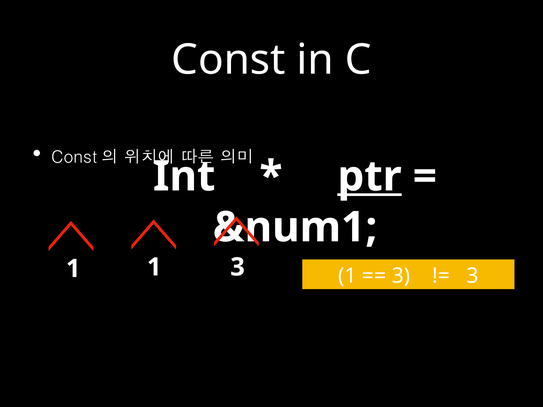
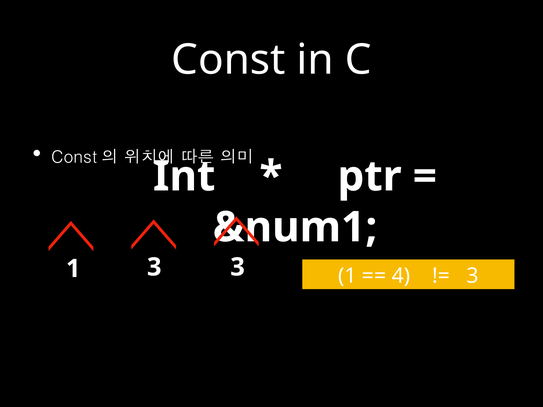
ptr underline: present -> none
1 1: 1 -> 3
3 at (401, 276): 3 -> 4
